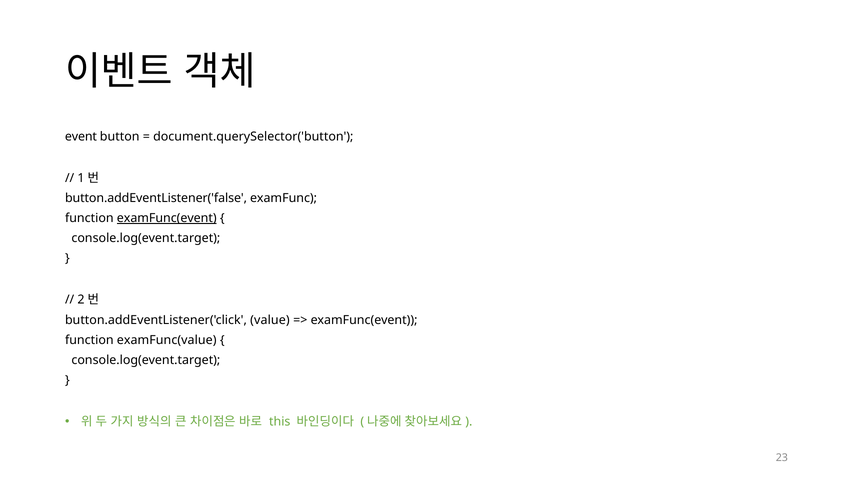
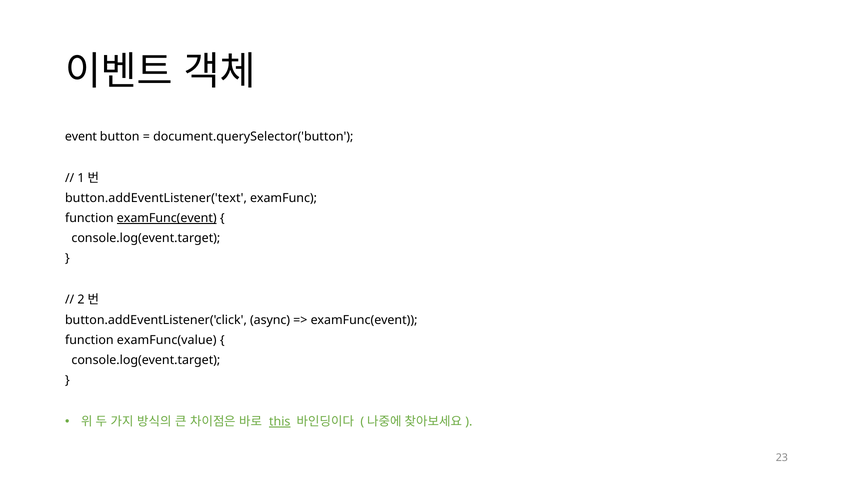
button.addEventListener('false: button.addEventListener('false -> button.addEventListener('text
value: value -> async
this underline: none -> present
